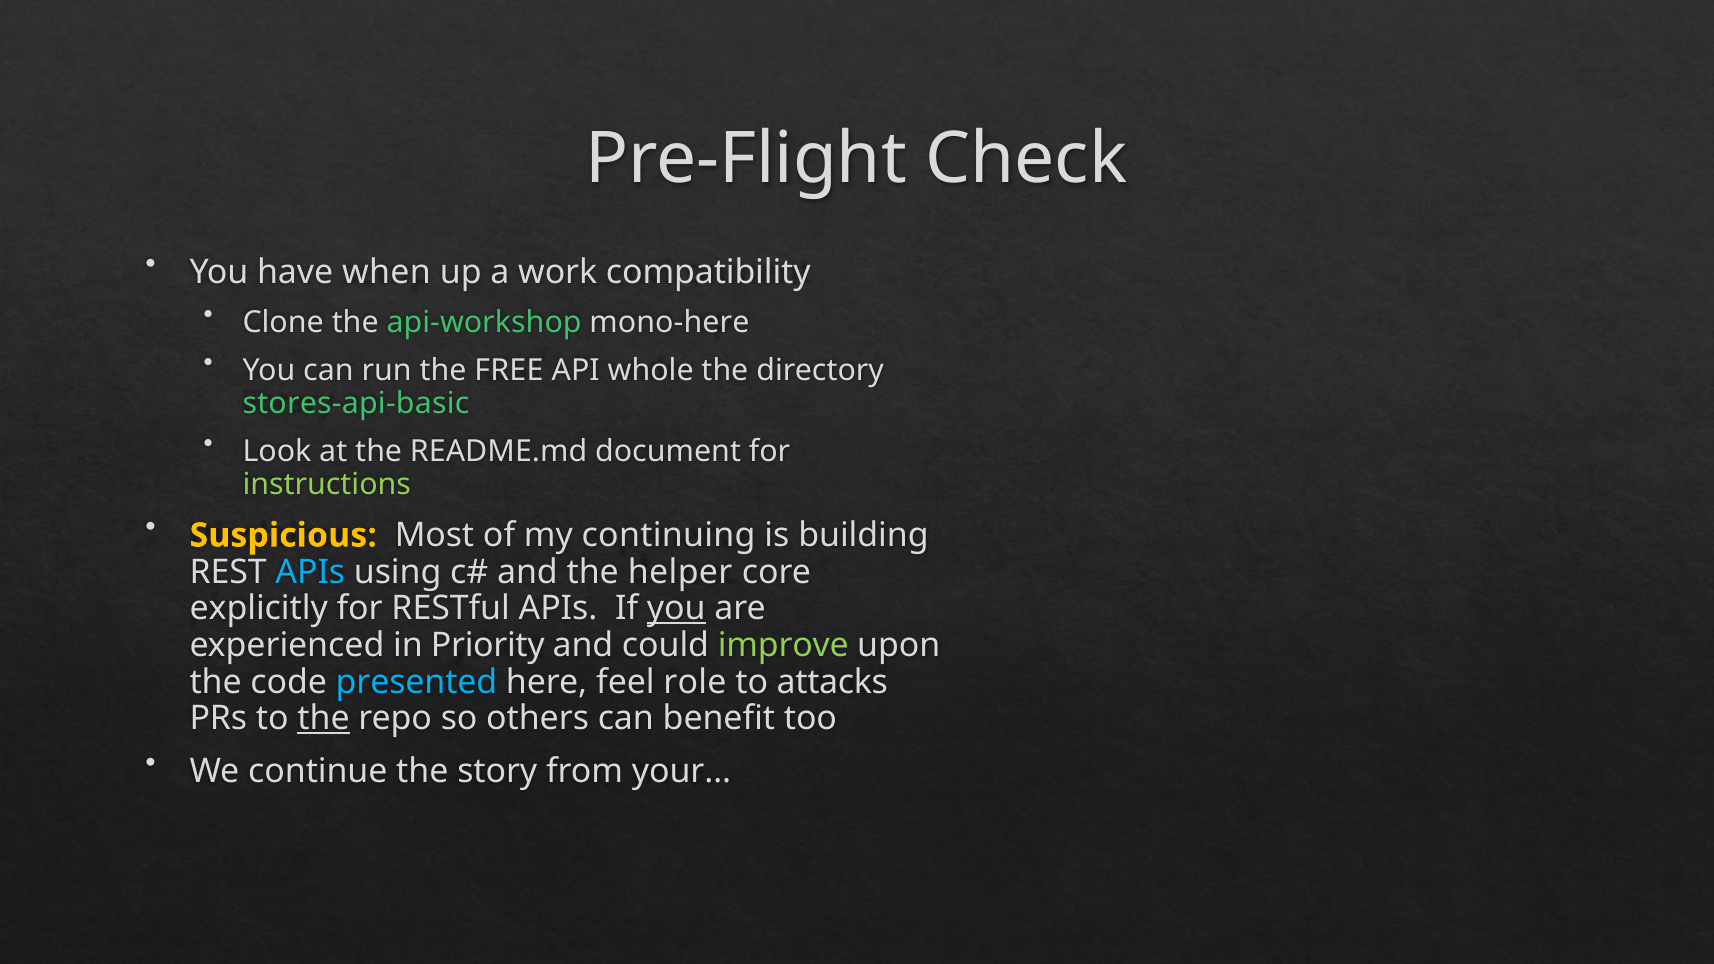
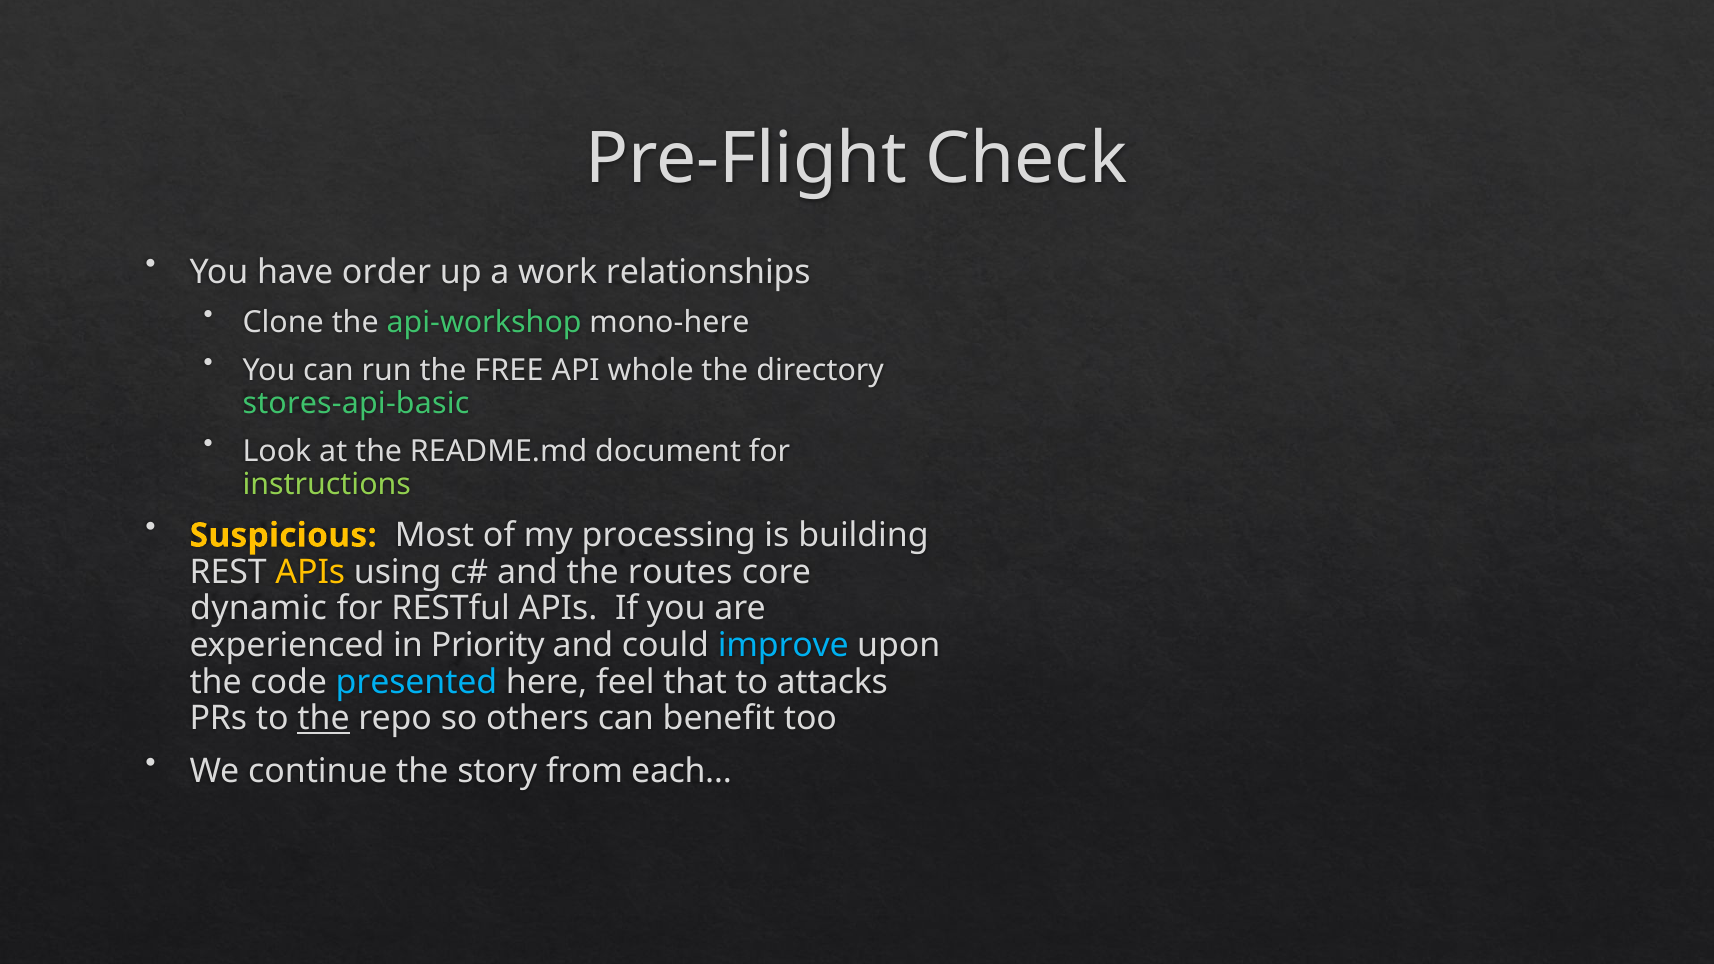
when: when -> order
compatibility: compatibility -> relationships
continuing: continuing -> processing
APIs at (310, 572) colour: light blue -> yellow
helper: helper -> routes
explicitly: explicitly -> dynamic
you at (676, 609) underline: present -> none
improve colour: light green -> light blue
role: role -> that
your…: your… -> each…
